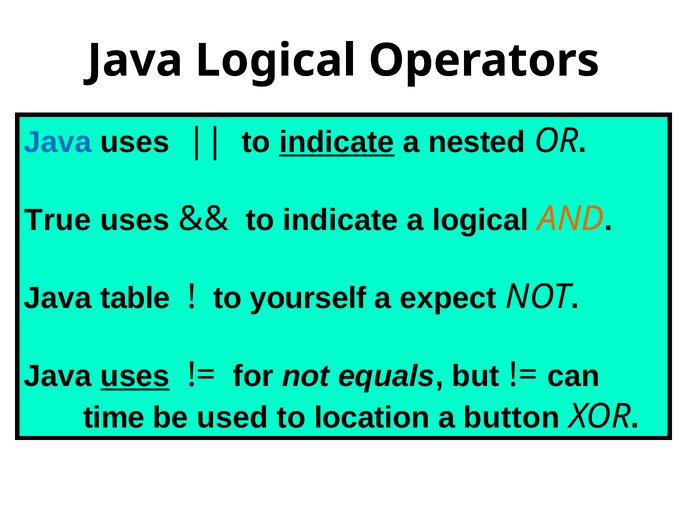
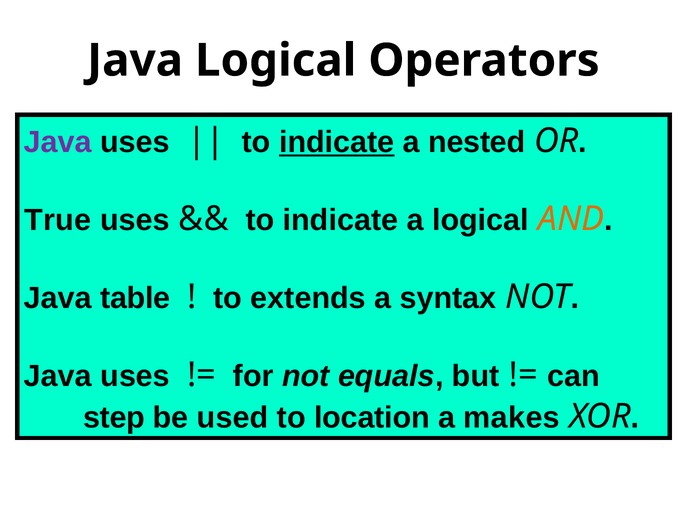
Java at (58, 142) colour: blue -> purple
yourself: yourself -> extends
expect: expect -> syntax
uses at (135, 376) underline: present -> none
time: time -> step
button: button -> makes
